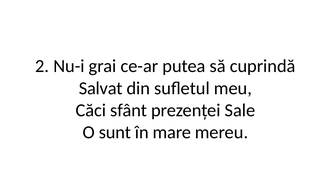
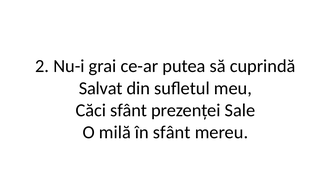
sunt: sunt -> milă
în mare: mare -> sfânt
